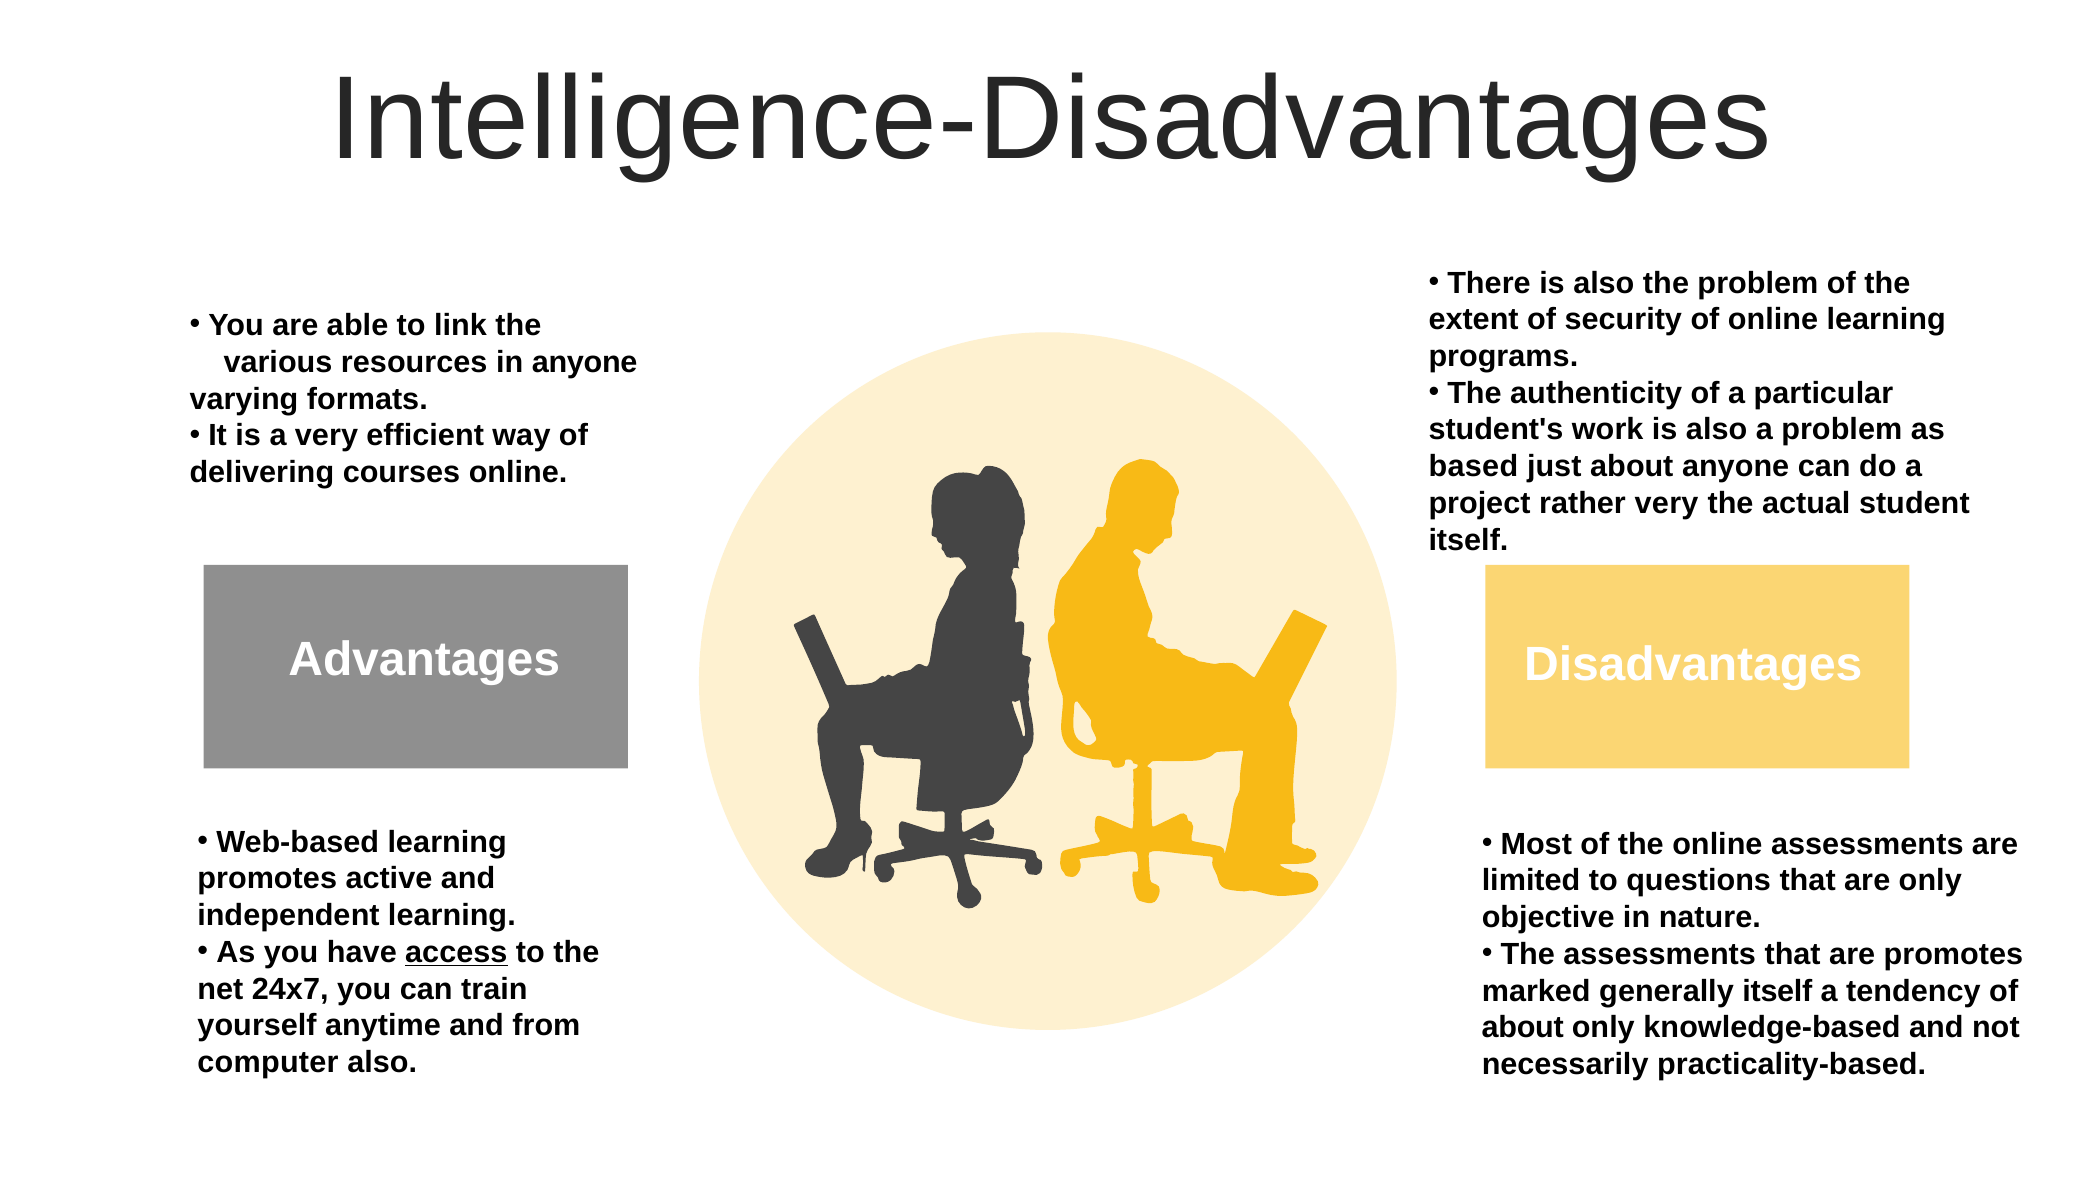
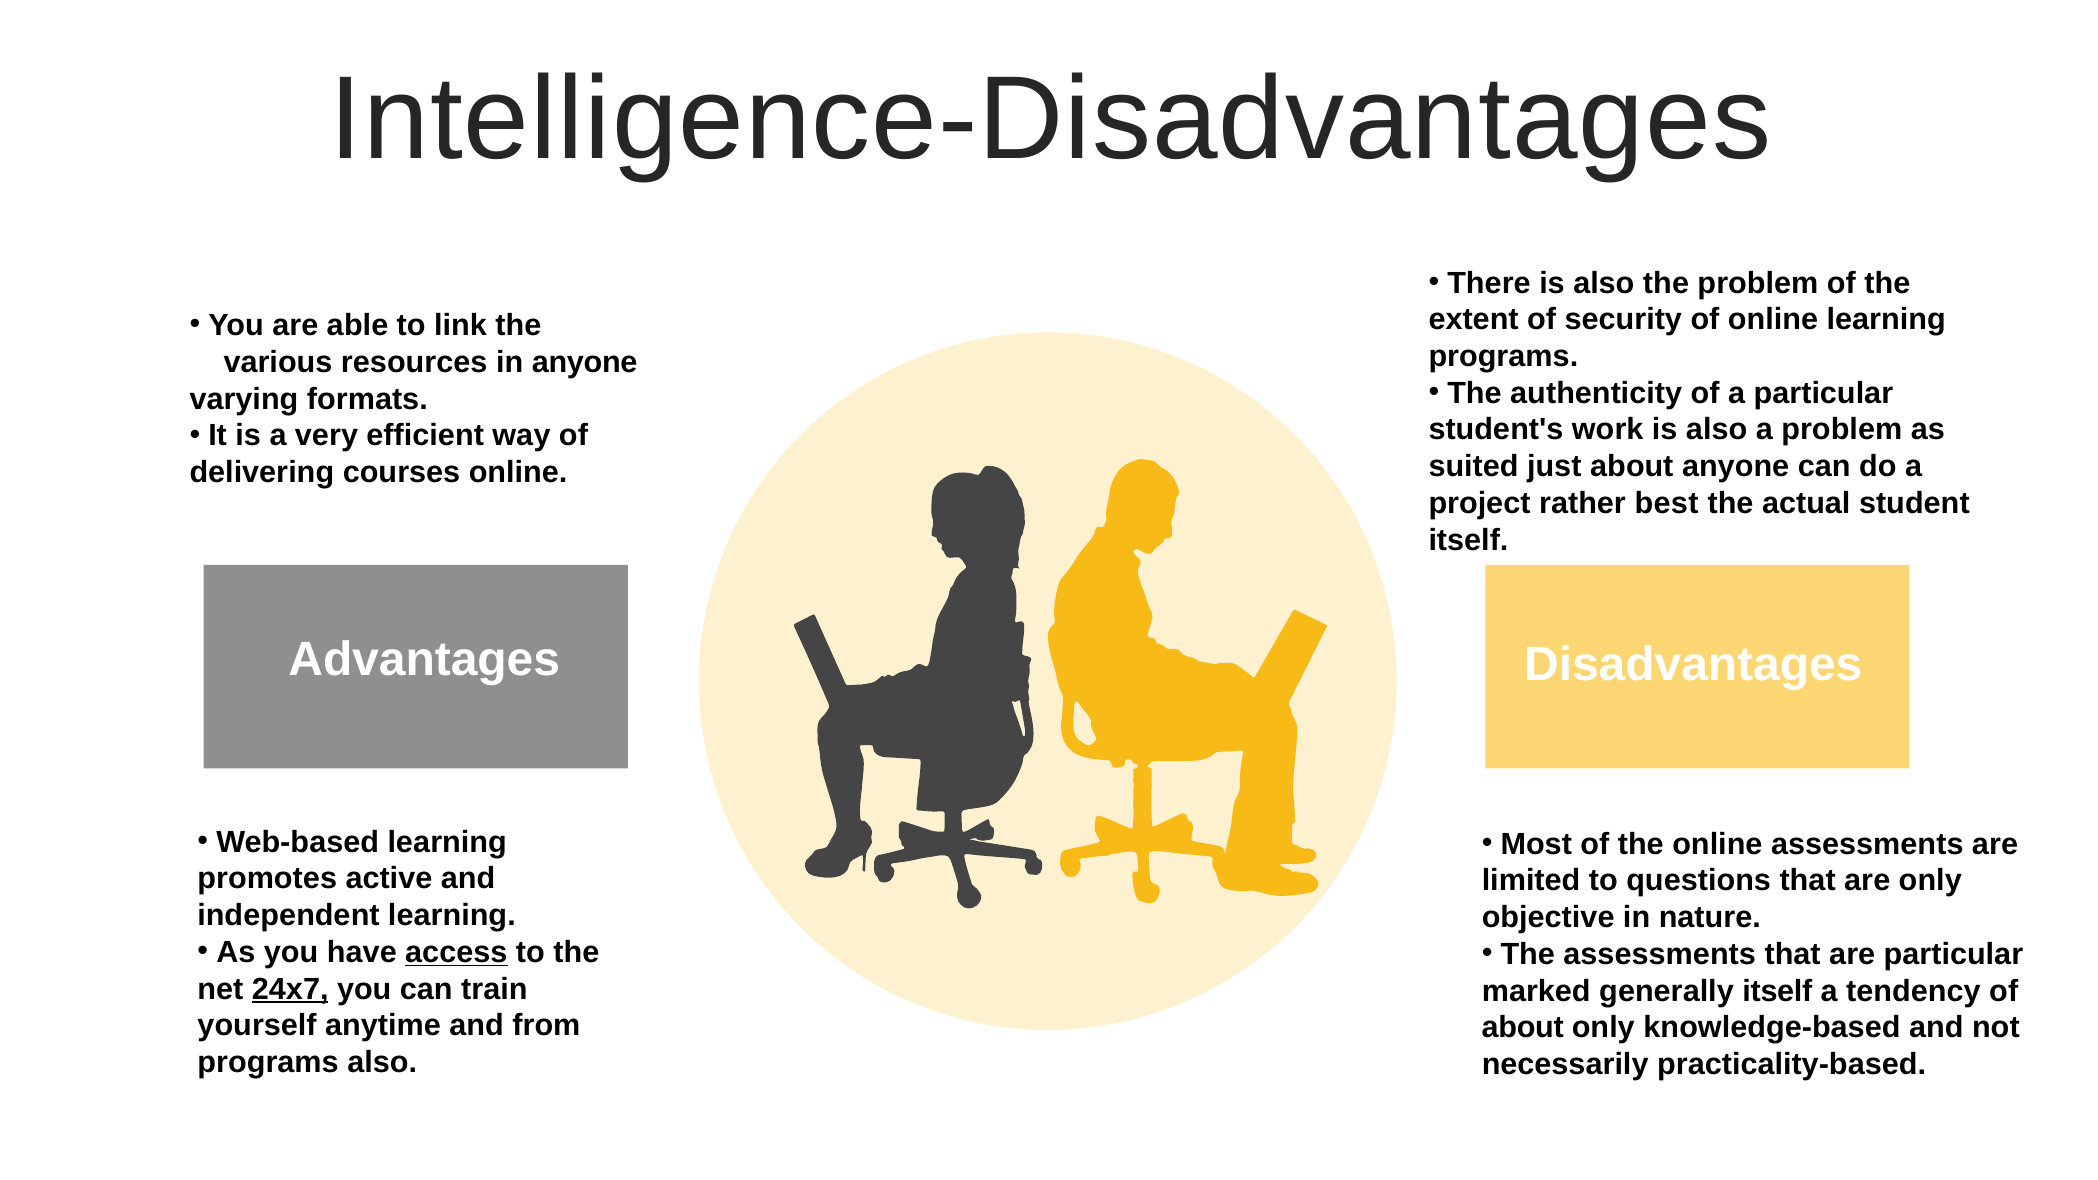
based: based -> suited
rather very: very -> best
are promotes: promotes -> particular
24x7 underline: none -> present
computer at (268, 1063): computer -> programs
